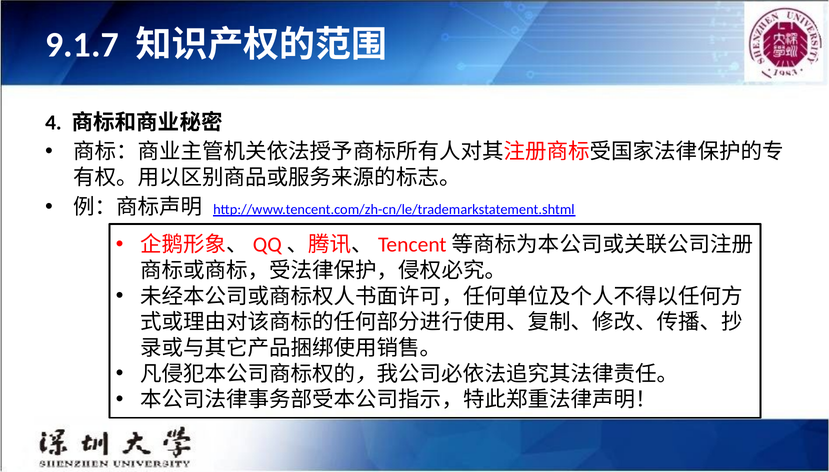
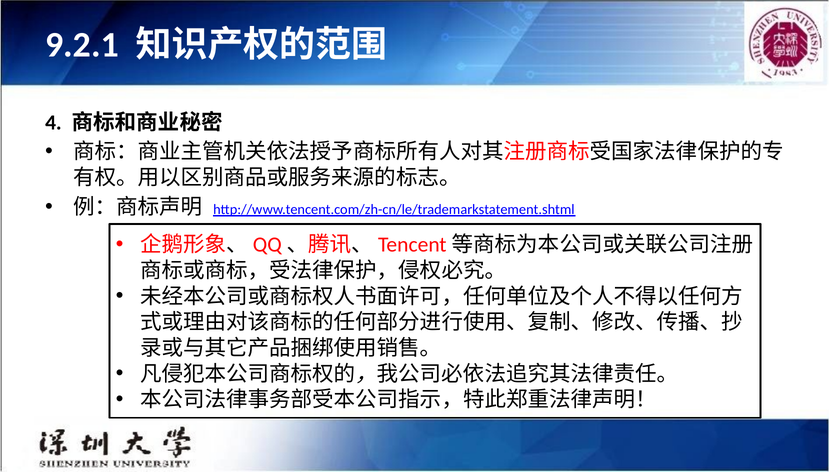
9.1.7: 9.1.7 -> 9.2.1
